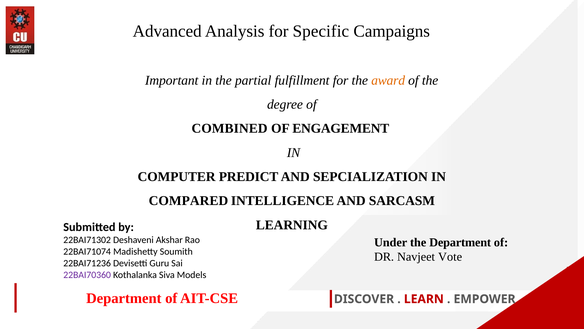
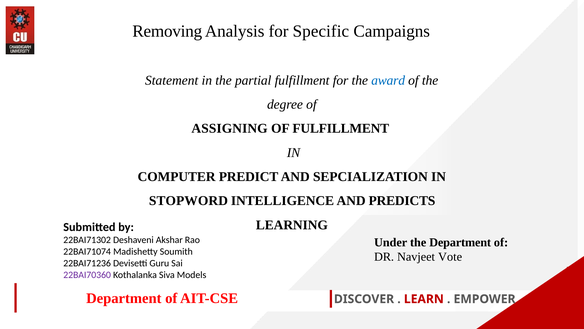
Advanced: Advanced -> Removing
Important: Important -> Statement
award colour: orange -> blue
COMBINED: COMBINED -> ASSIGNING
OF ENGAGEMENT: ENGAGEMENT -> FULFILLMENT
COMPARED: COMPARED -> STOPWORD
SARCASM: SARCASM -> PREDICTS
